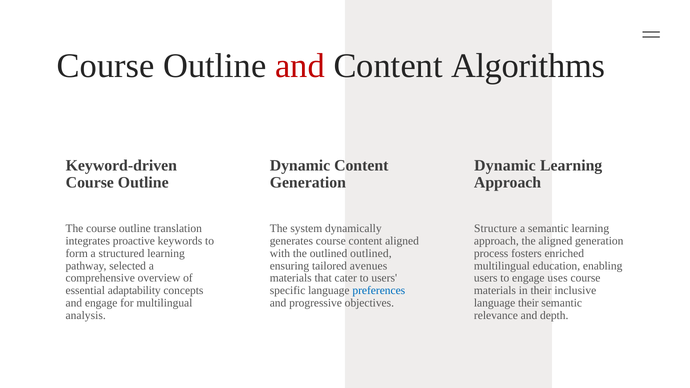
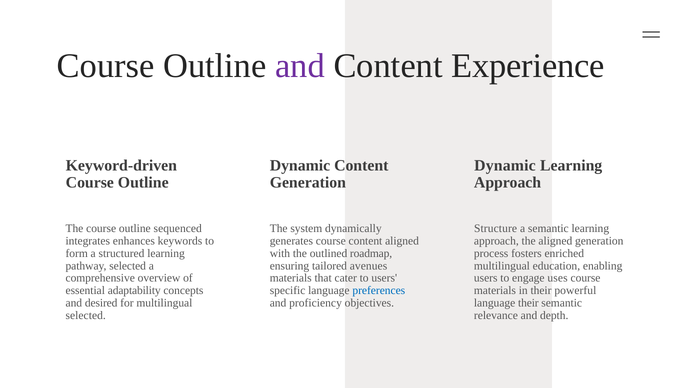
and at (300, 66) colour: red -> purple
Algorithms: Algorithms -> Experience
translation: translation -> sequenced
proactive: proactive -> enhances
outlined outlined: outlined -> roadmap
inclusive: inclusive -> powerful
and engage: engage -> desired
progressive: progressive -> proficiency
analysis at (86, 316): analysis -> selected
